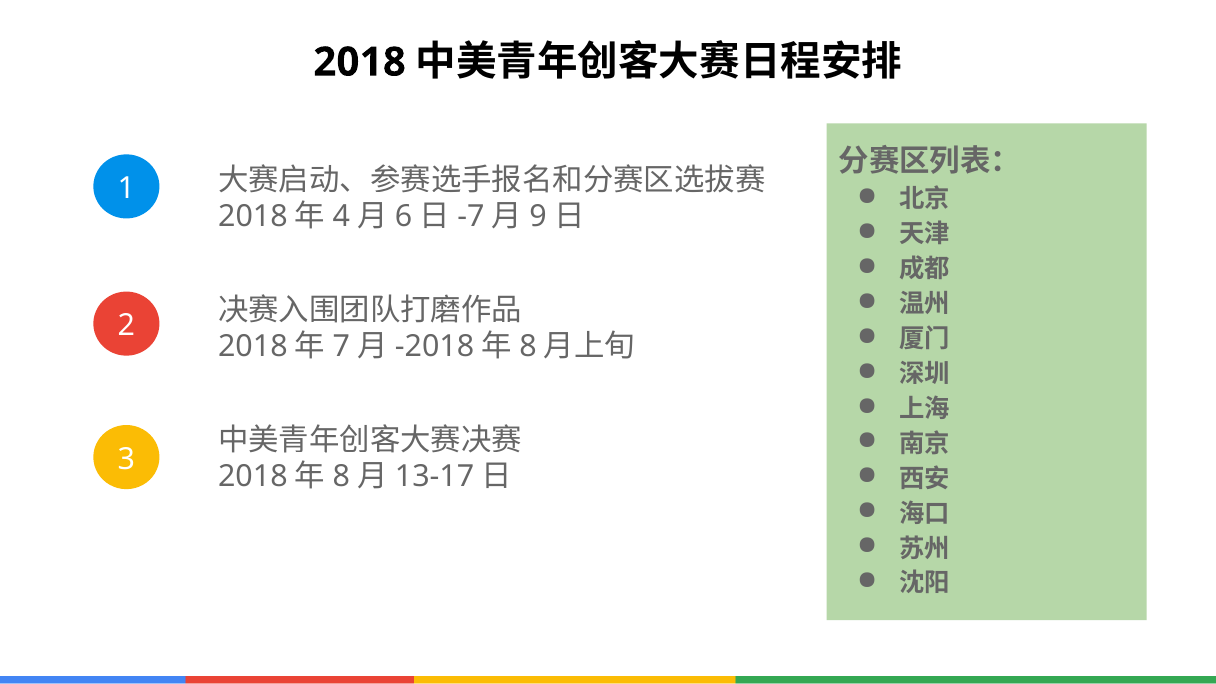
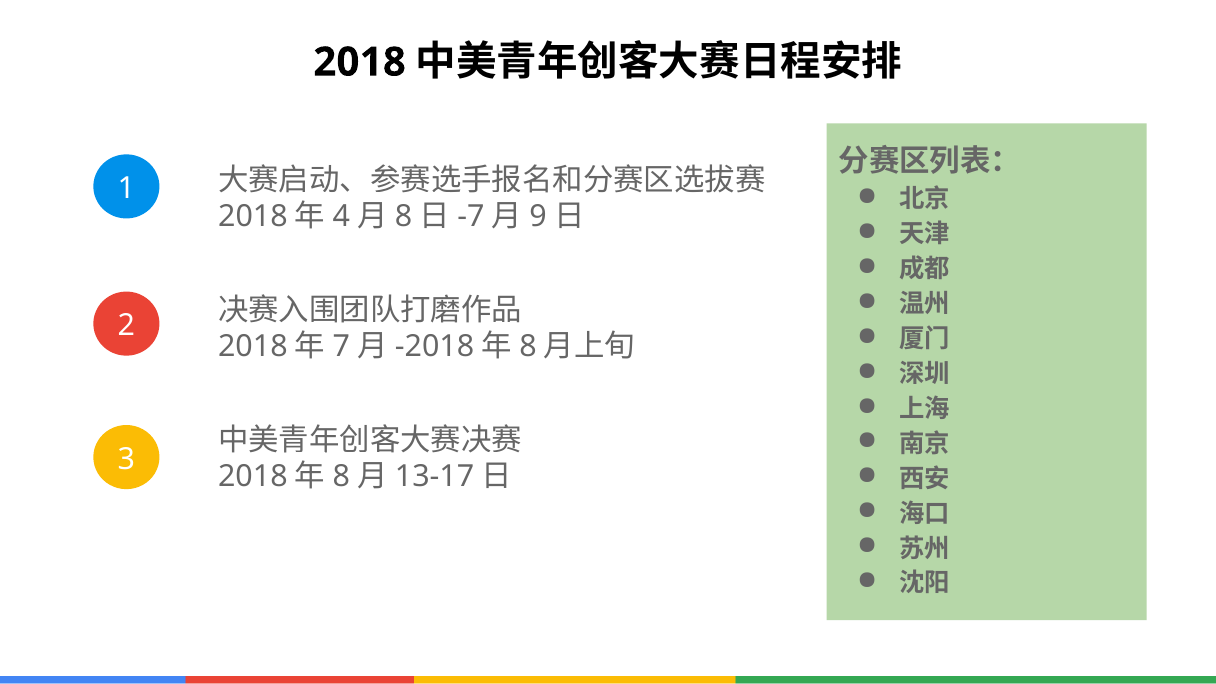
6 at (404, 217): 6 -> 8
